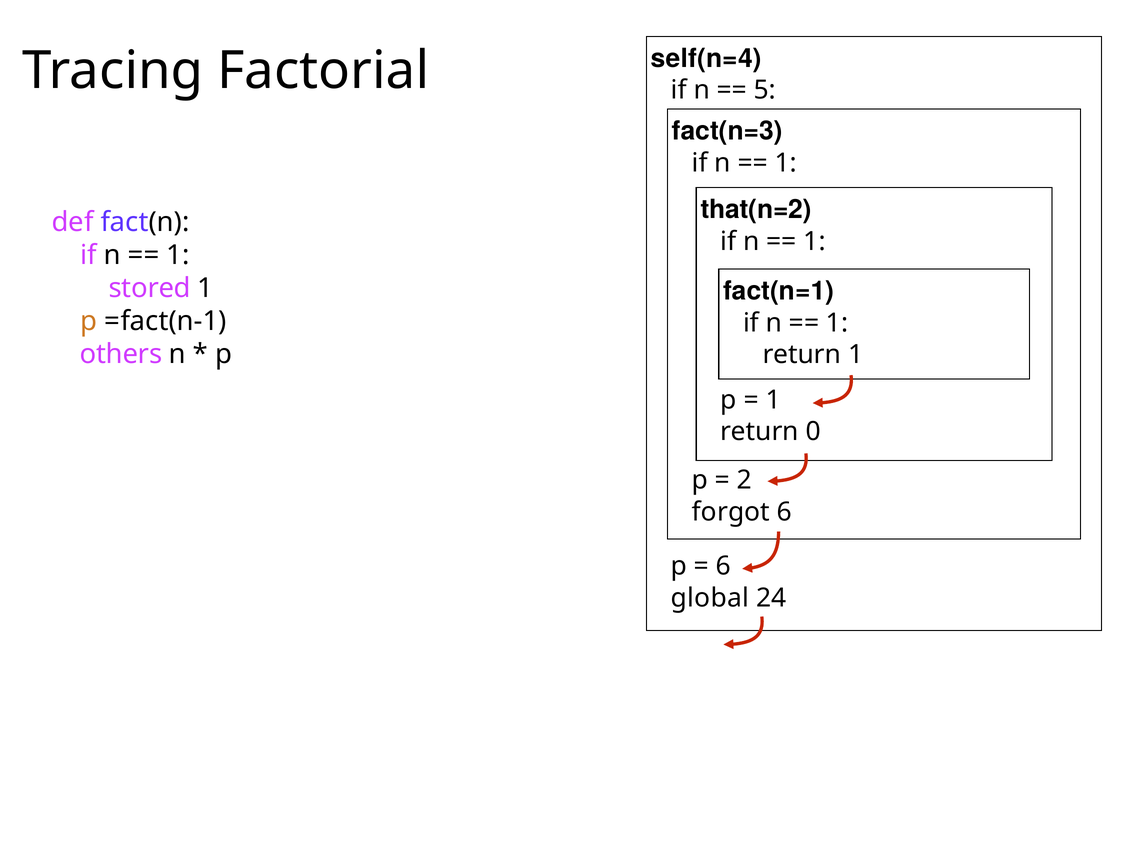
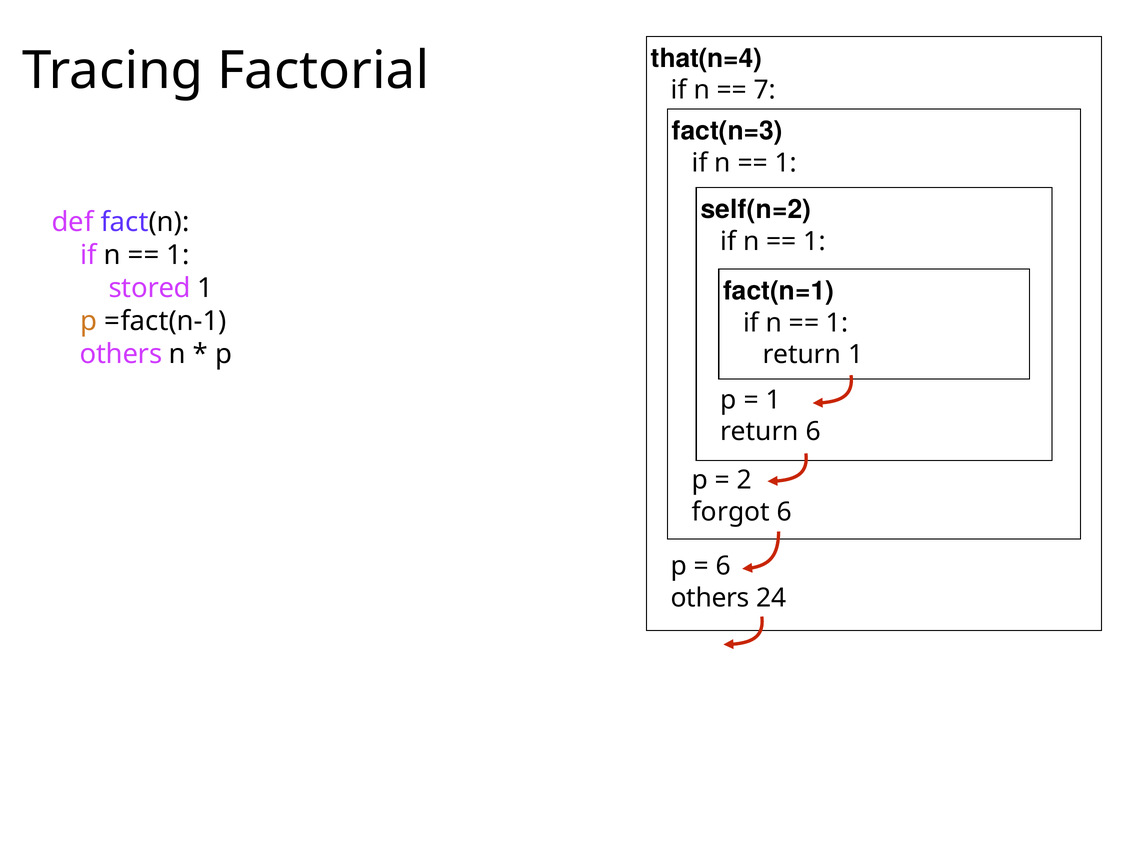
self(n=4: self(n=4 -> that(n=4
5: 5 -> 7
that(n=2: that(n=2 -> self(n=2
return 0: 0 -> 6
global at (710, 598): global -> others
